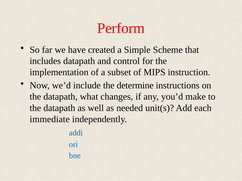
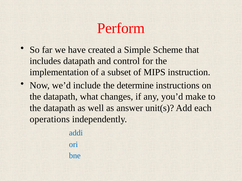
needed: needed -> answer
immediate: immediate -> operations
